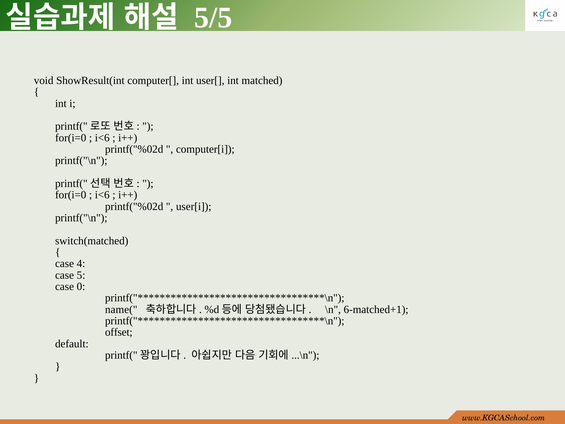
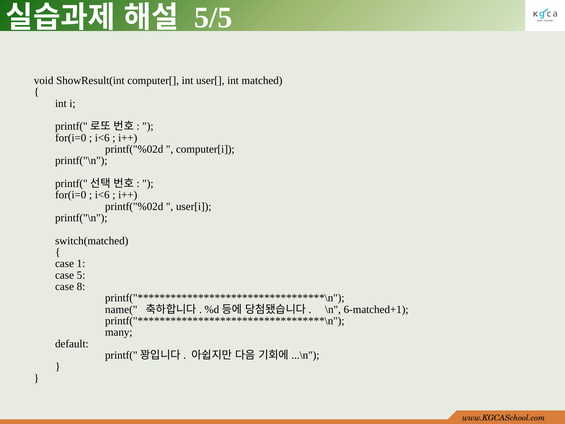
4: 4 -> 1
0: 0 -> 8
offset: offset -> many
